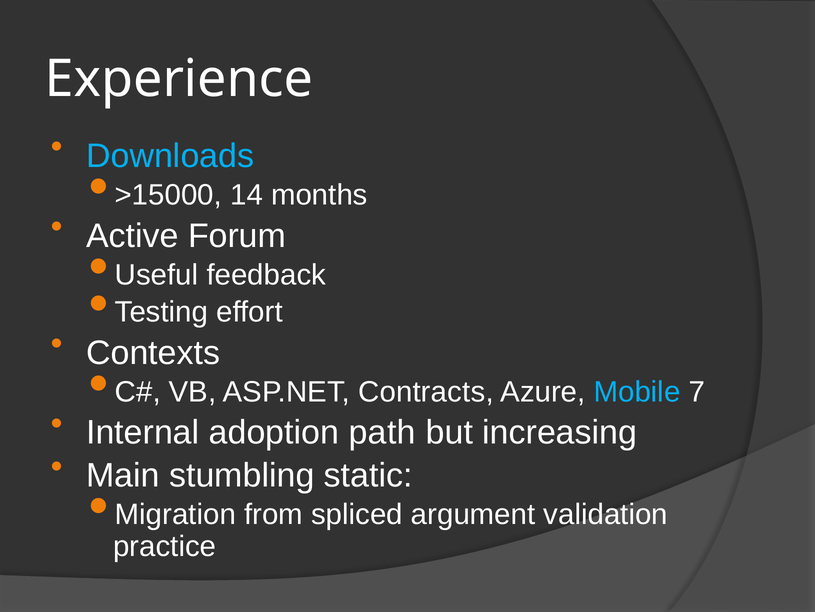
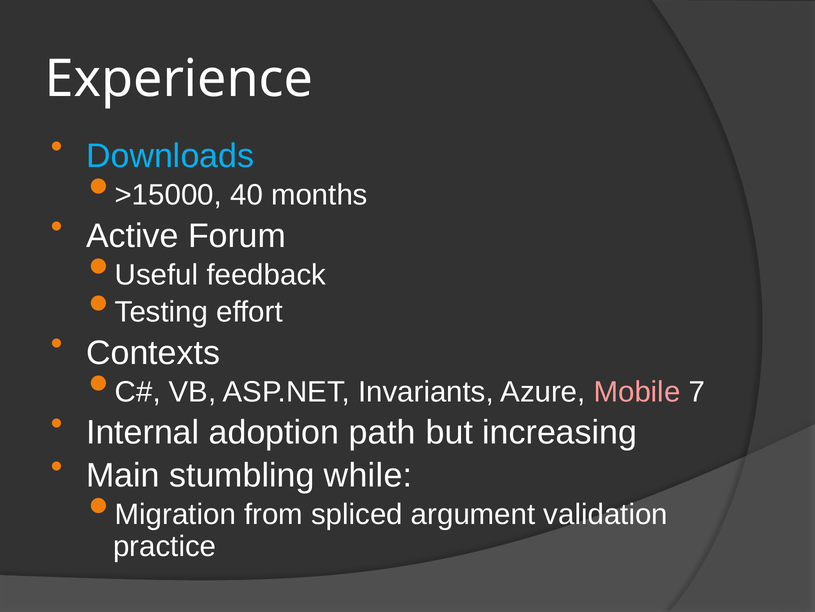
14: 14 -> 40
Contracts: Contracts -> Invariants
Mobile colour: light blue -> pink
static: static -> while
